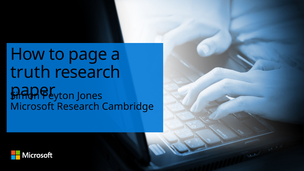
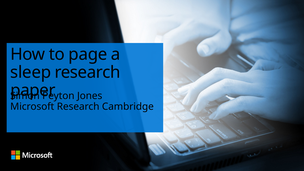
truth: truth -> sleep
